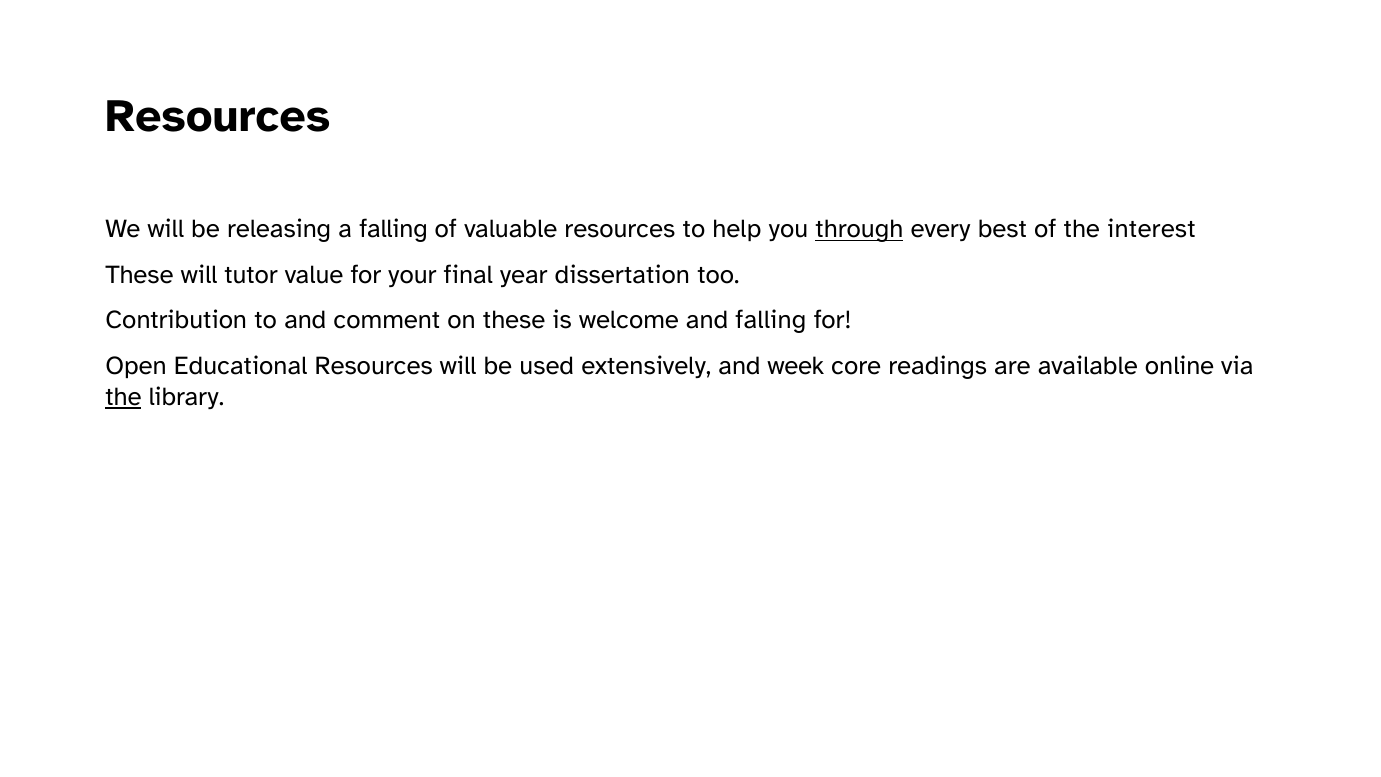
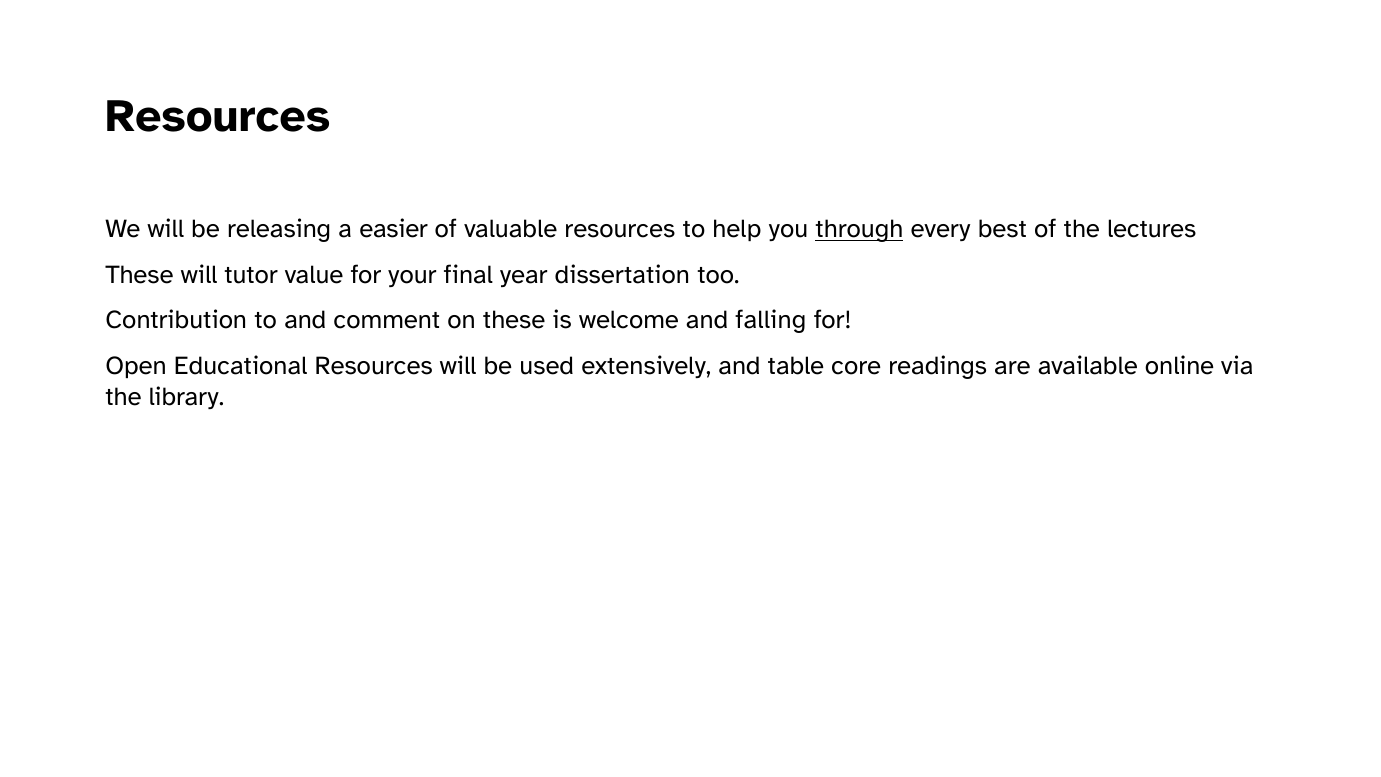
a falling: falling -> easier
interest: interest -> lectures
week: week -> table
the at (123, 397) underline: present -> none
